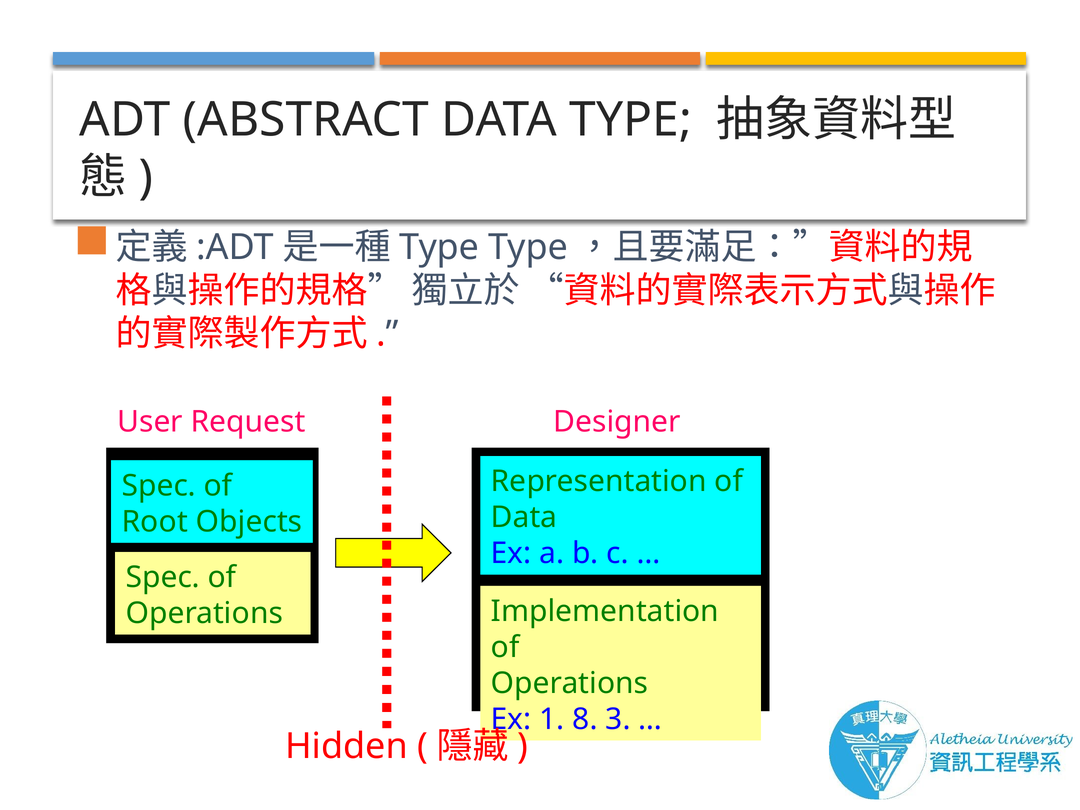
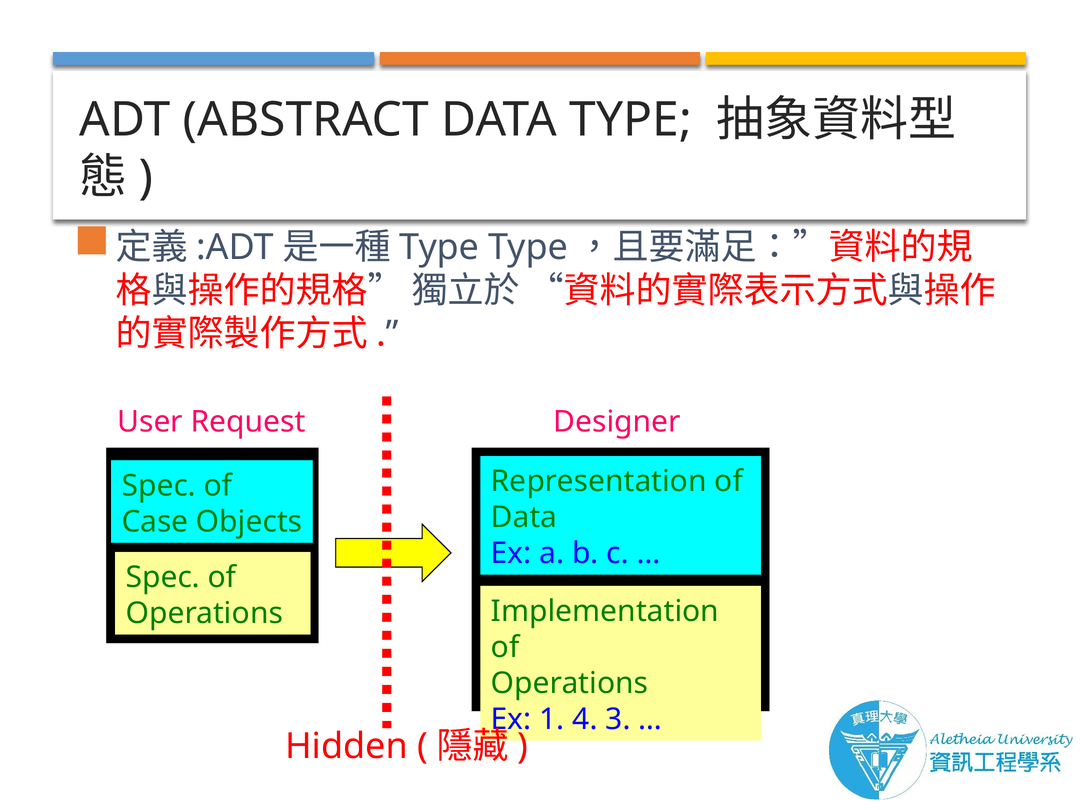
Root: Root -> Case
8: 8 -> 4
